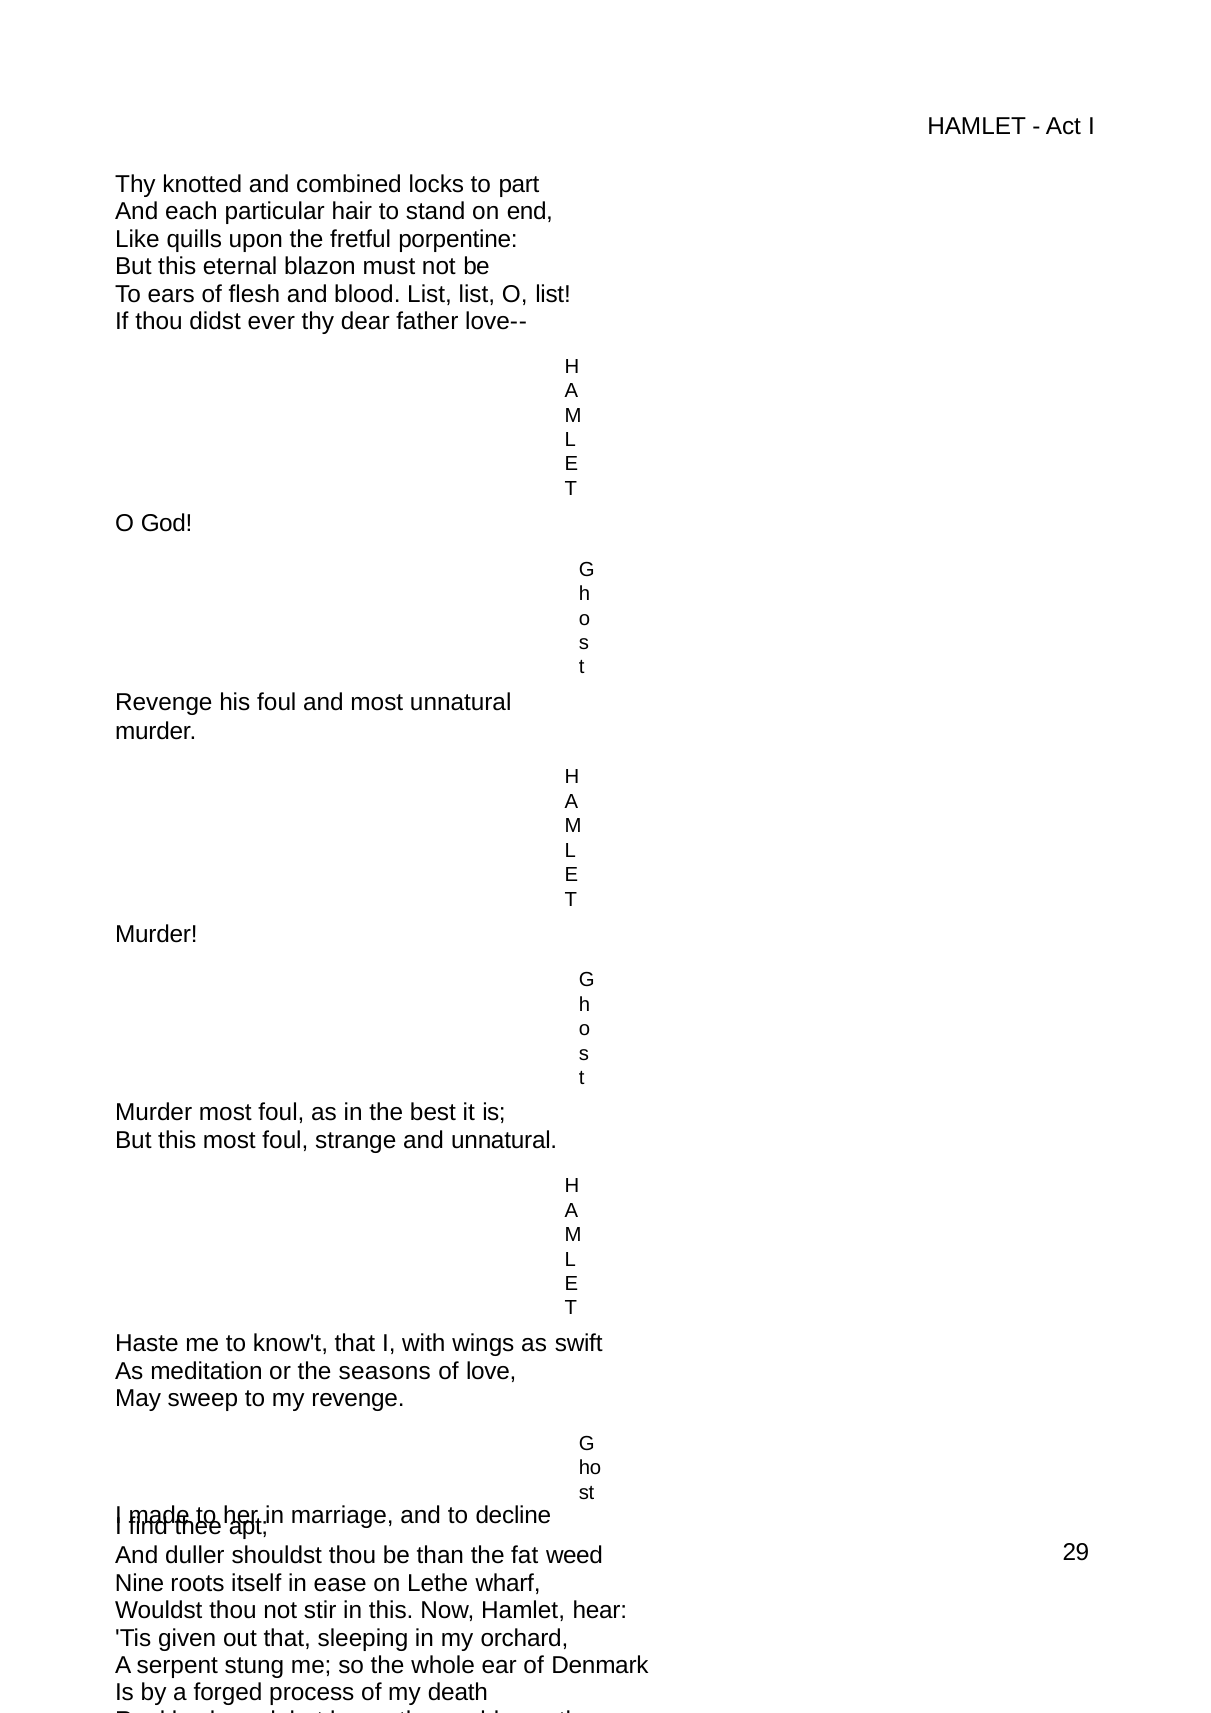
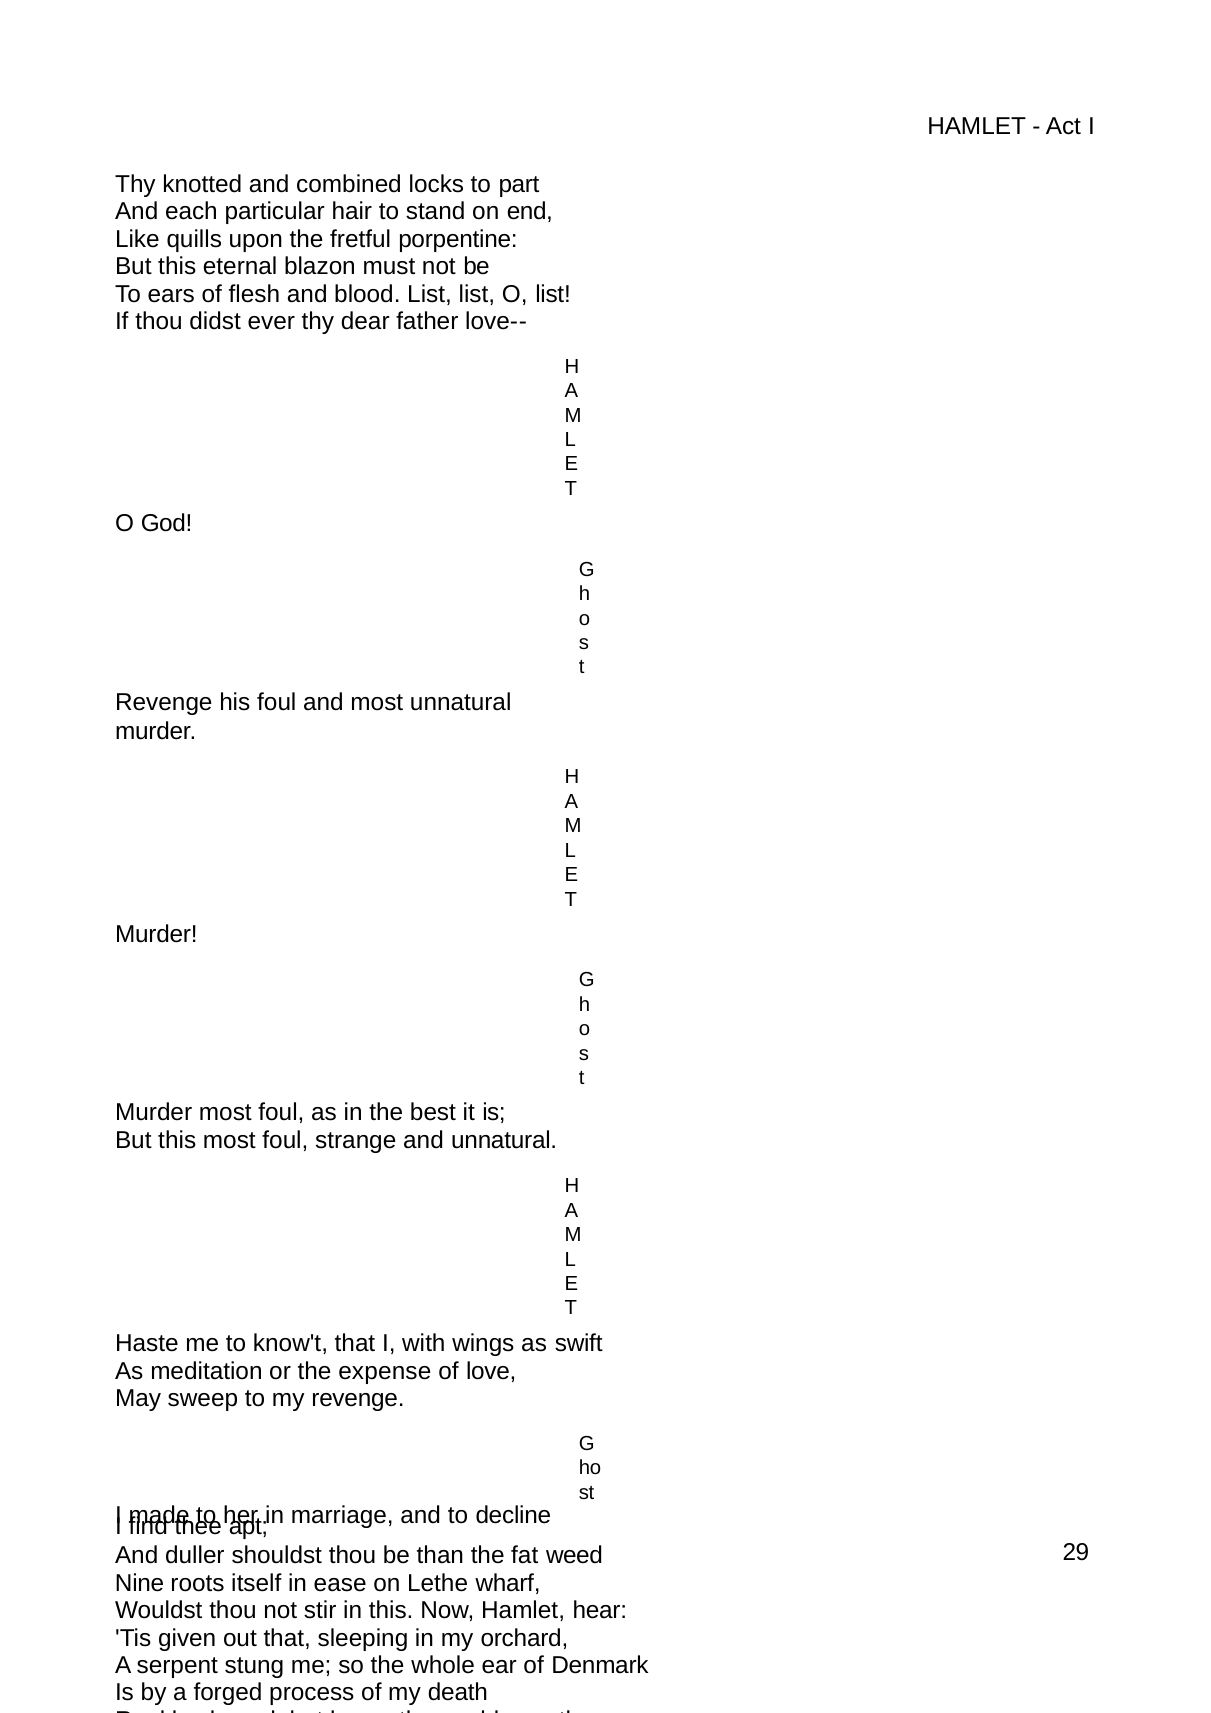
seasons: seasons -> expense
